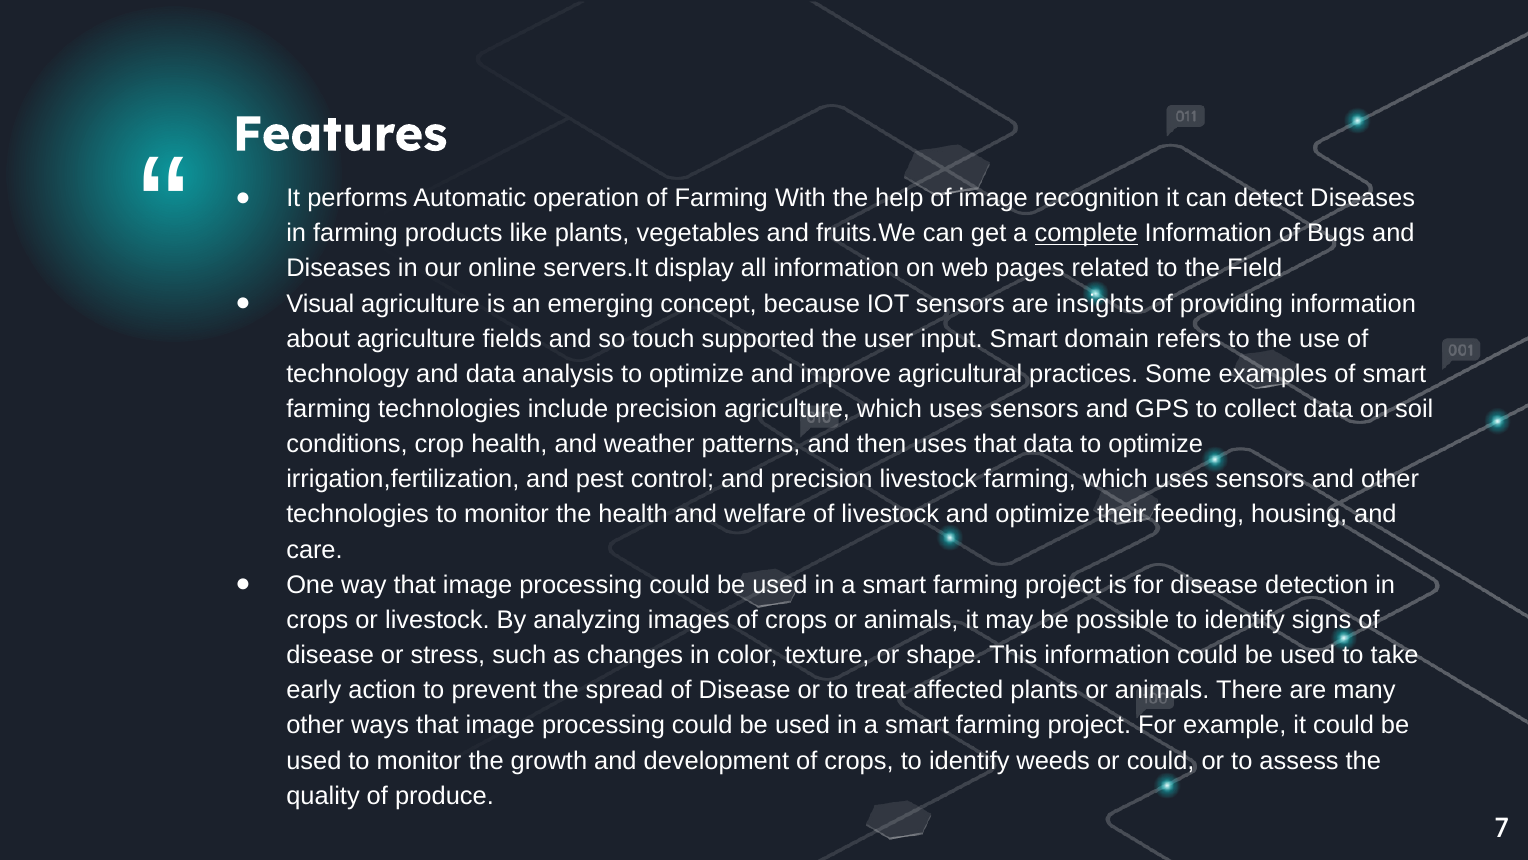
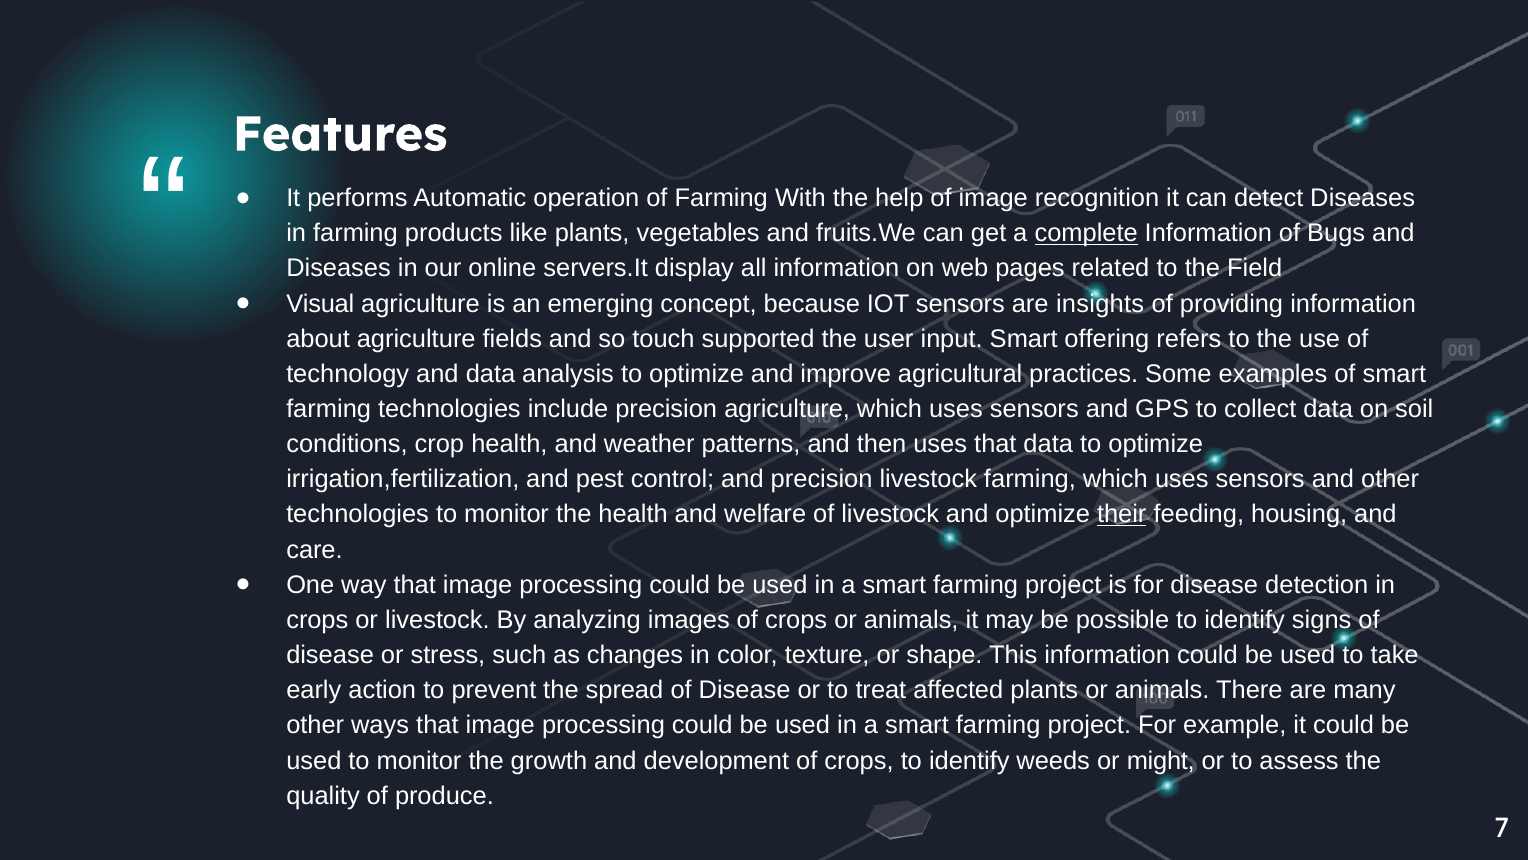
domain: domain -> offering
their underline: none -> present
or could: could -> might
